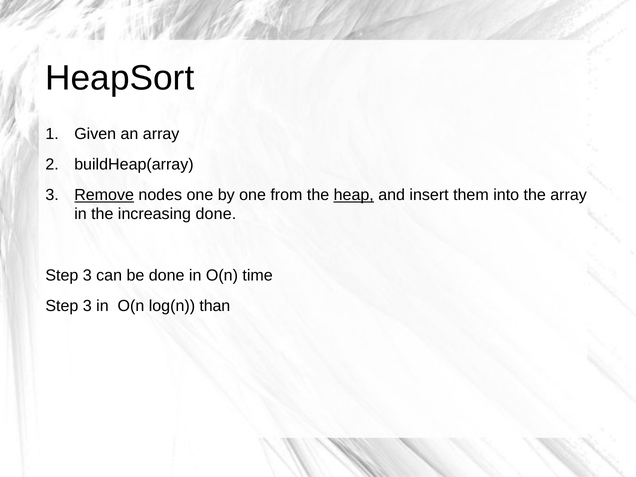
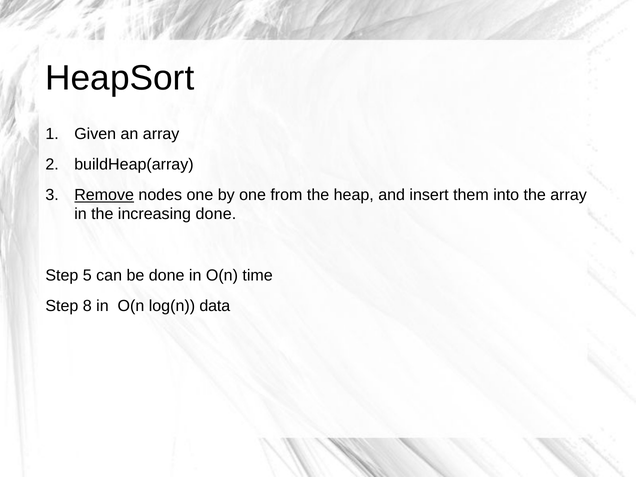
heap underline: present -> none
3 at (87, 275): 3 -> 5
3 at (87, 306): 3 -> 8
than: than -> data
